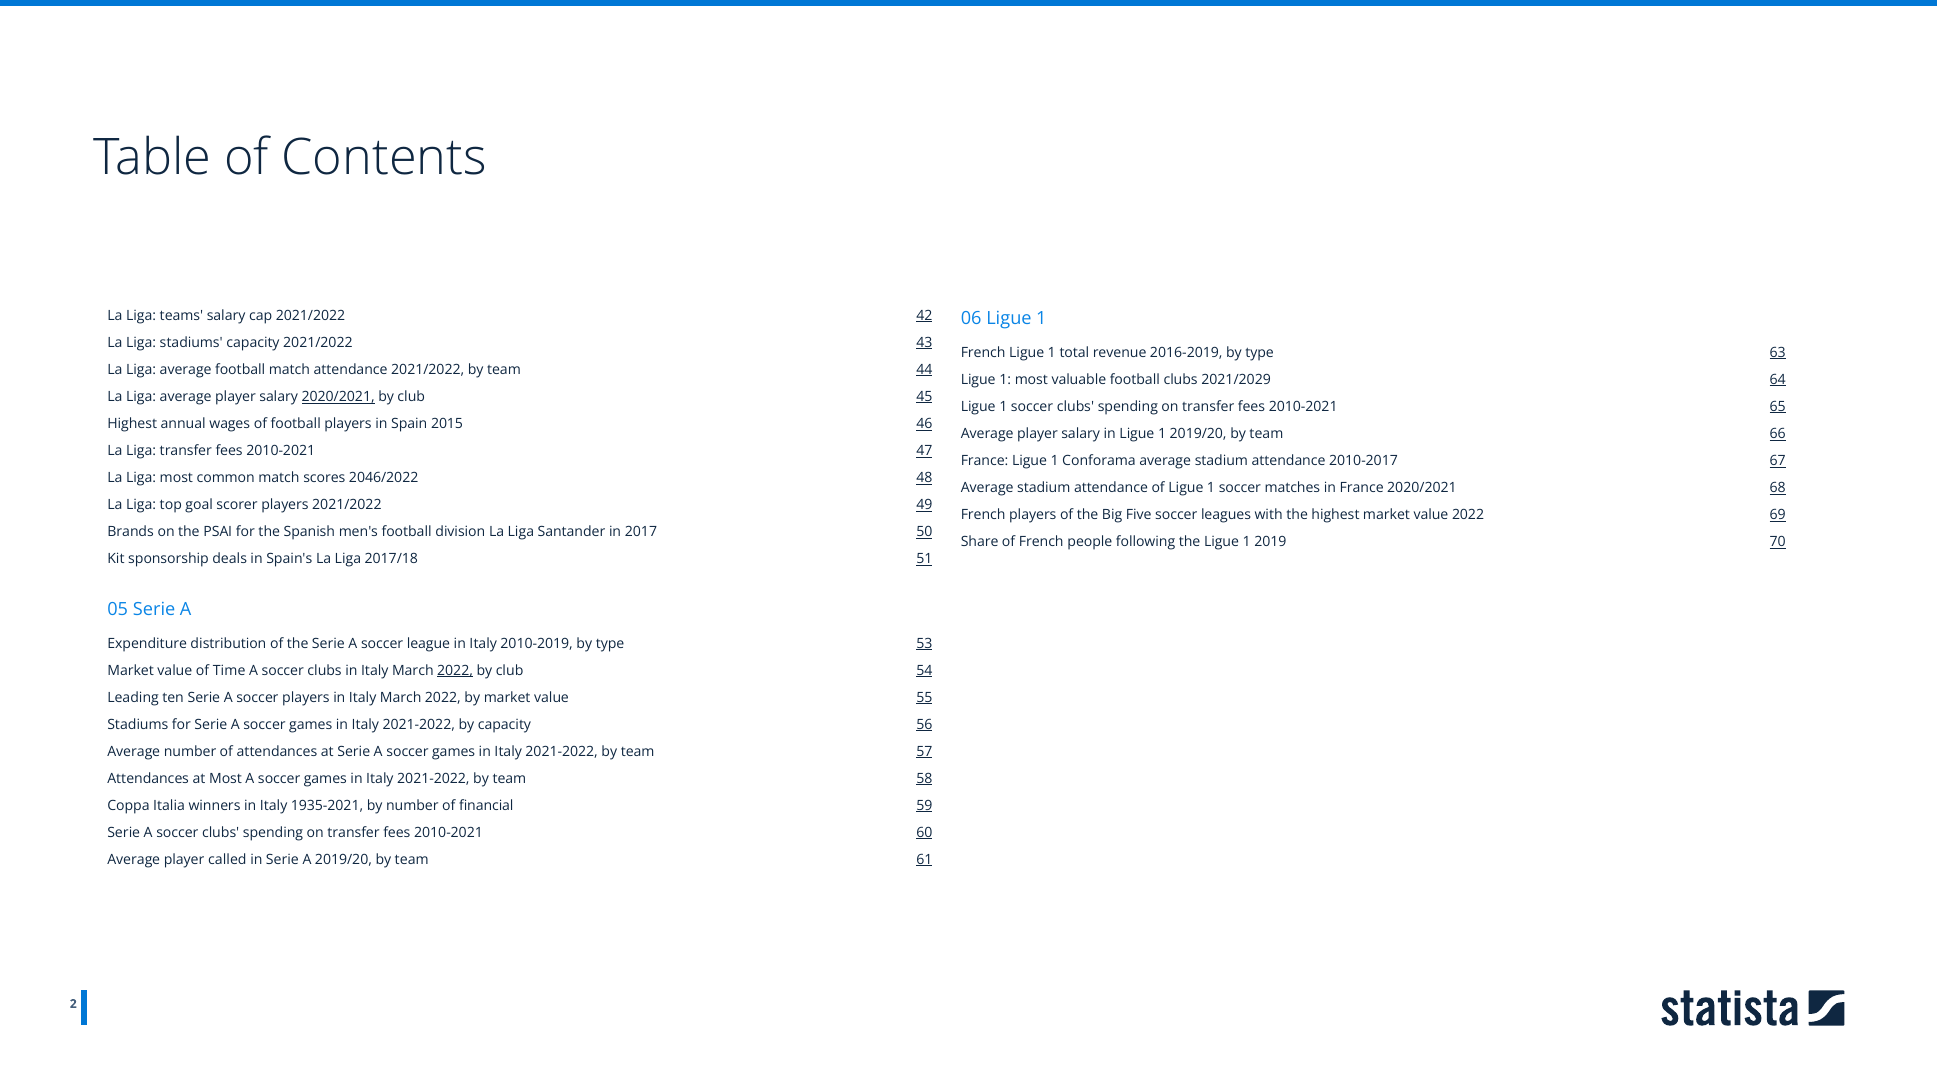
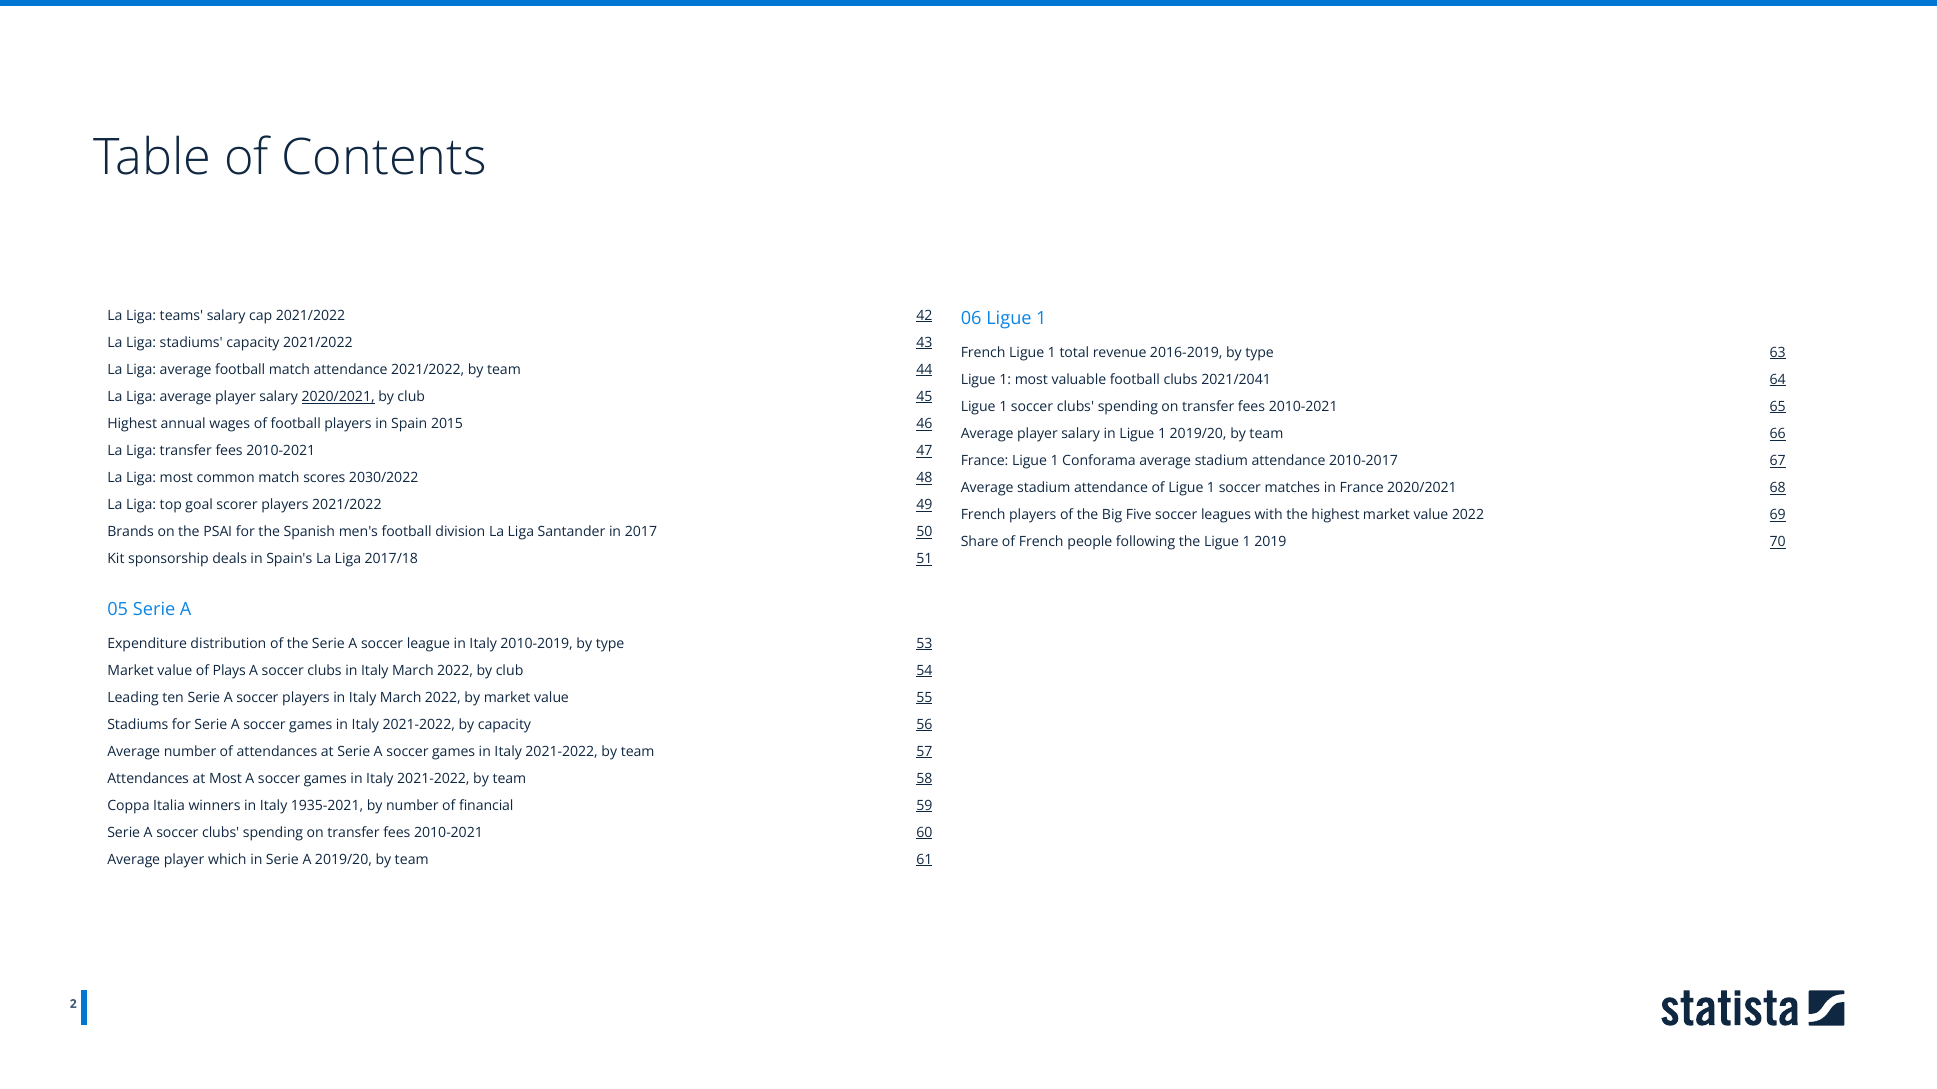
2021/2029: 2021/2029 -> 2021/2041
2046/2022: 2046/2022 -> 2030/2022
Time: Time -> Plays
2022 at (455, 671) underline: present -> none
called: called -> which
